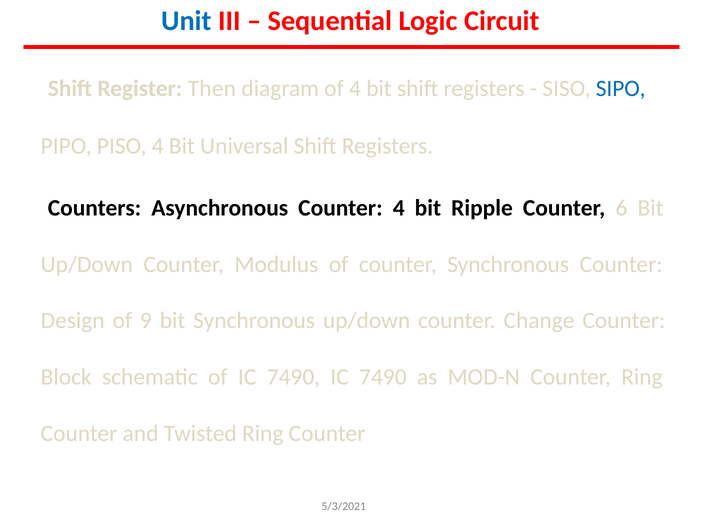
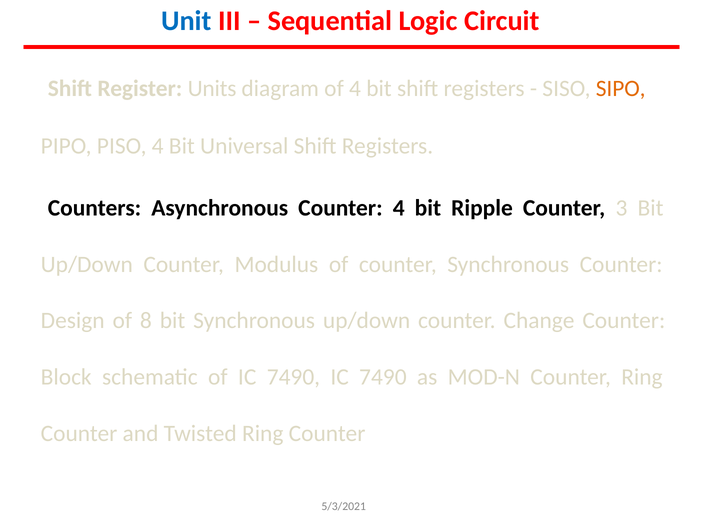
Then: Then -> Units
SIPO colour: blue -> orange
6: 6 -> 3
9: 9 -> 8
